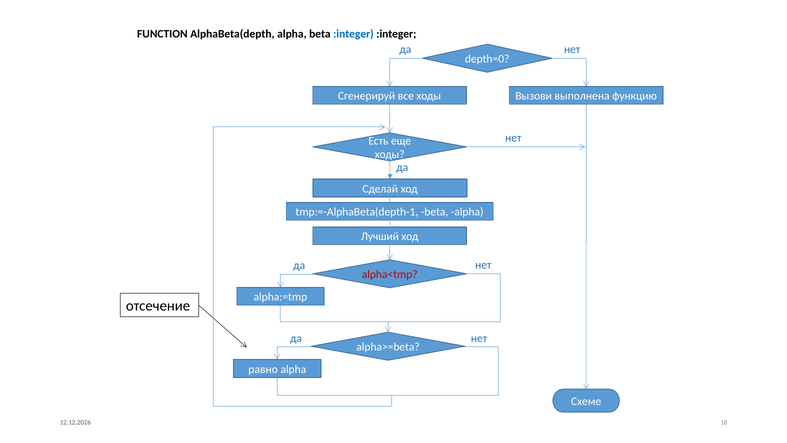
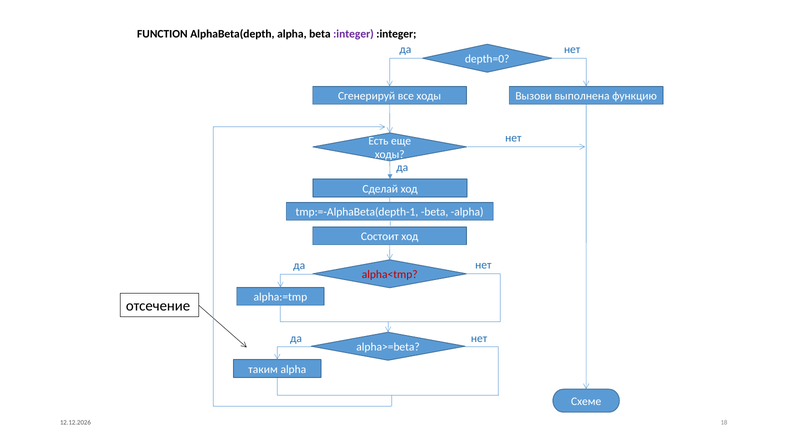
:integer at (353, 34) colour: blue -> purple
Лучший: Лучший -> Состоит
равно: равно -> таким
